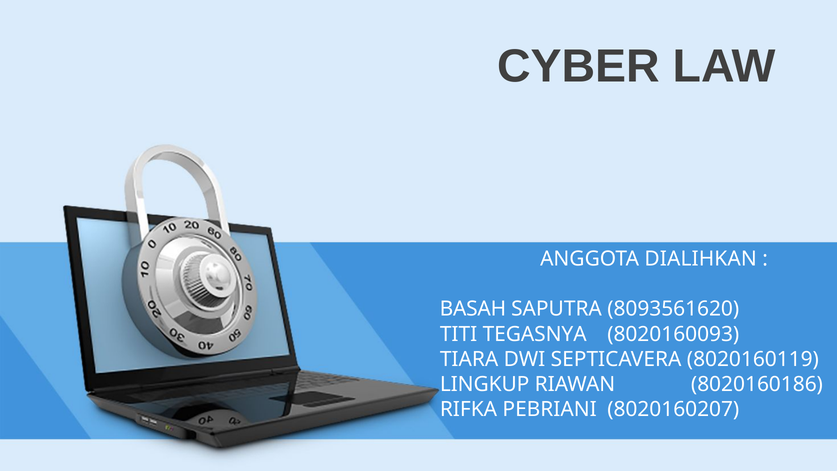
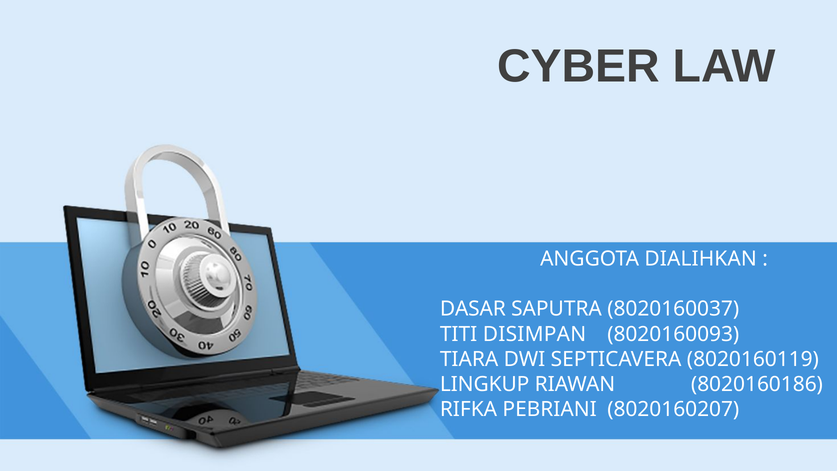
BASAH: BASAH -> DASAR
8093561620: 8093561620 -> 8020160037
TEGASNYA: TEGASNYA -> DISIMPAN
